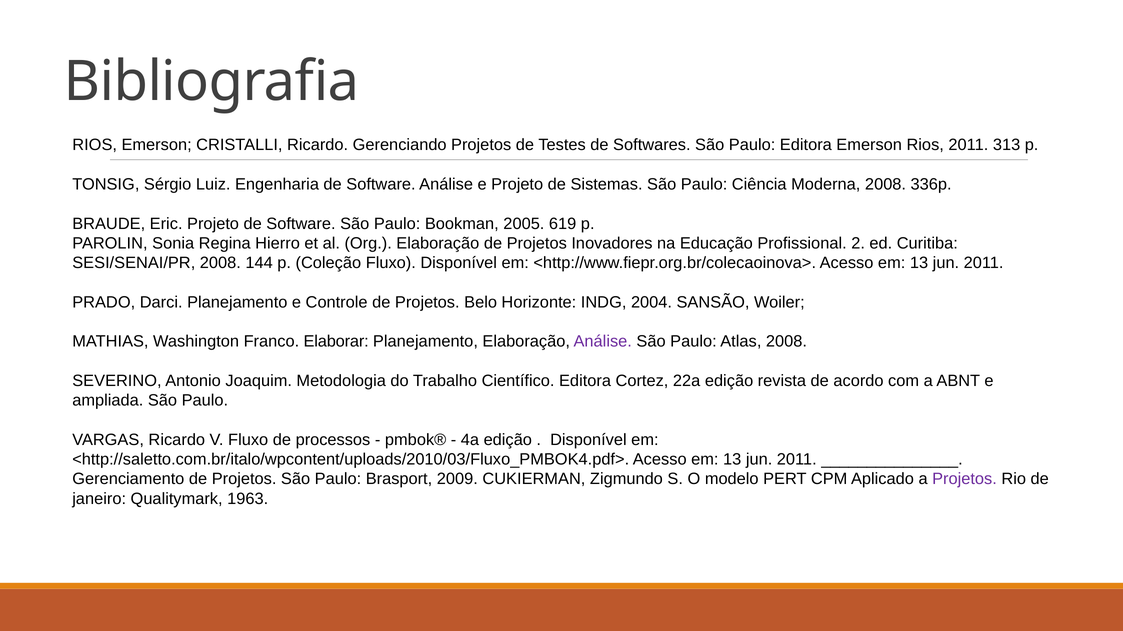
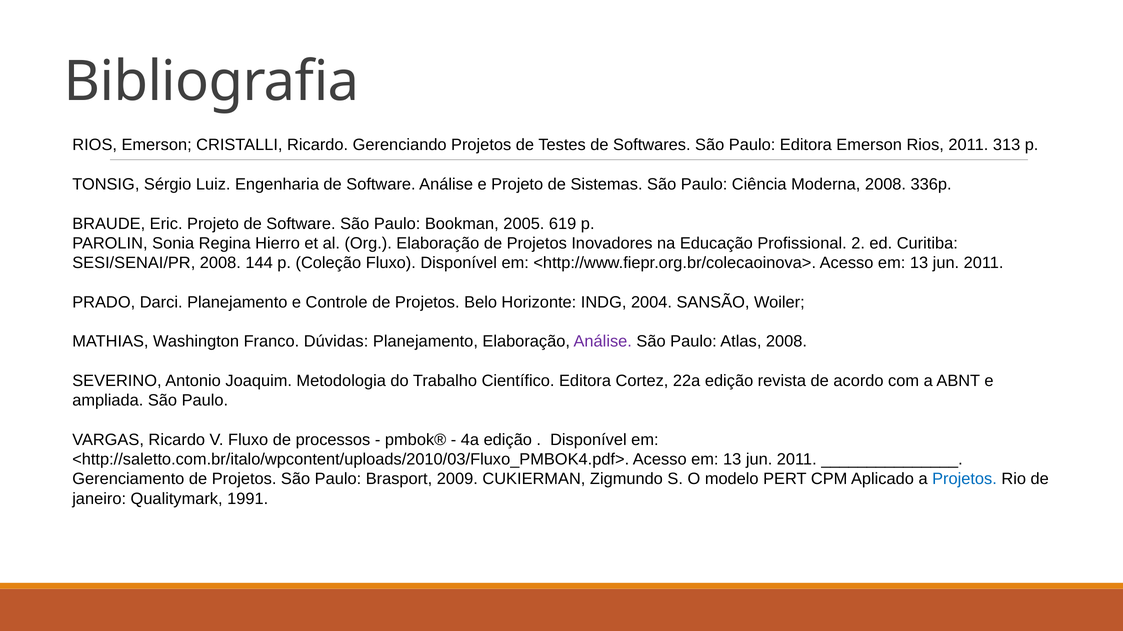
Elaborar: Elaborar -> Dúvidas
Projetos at (964, 479) colour: purple -> blue
1963: 1963 -> 1991
